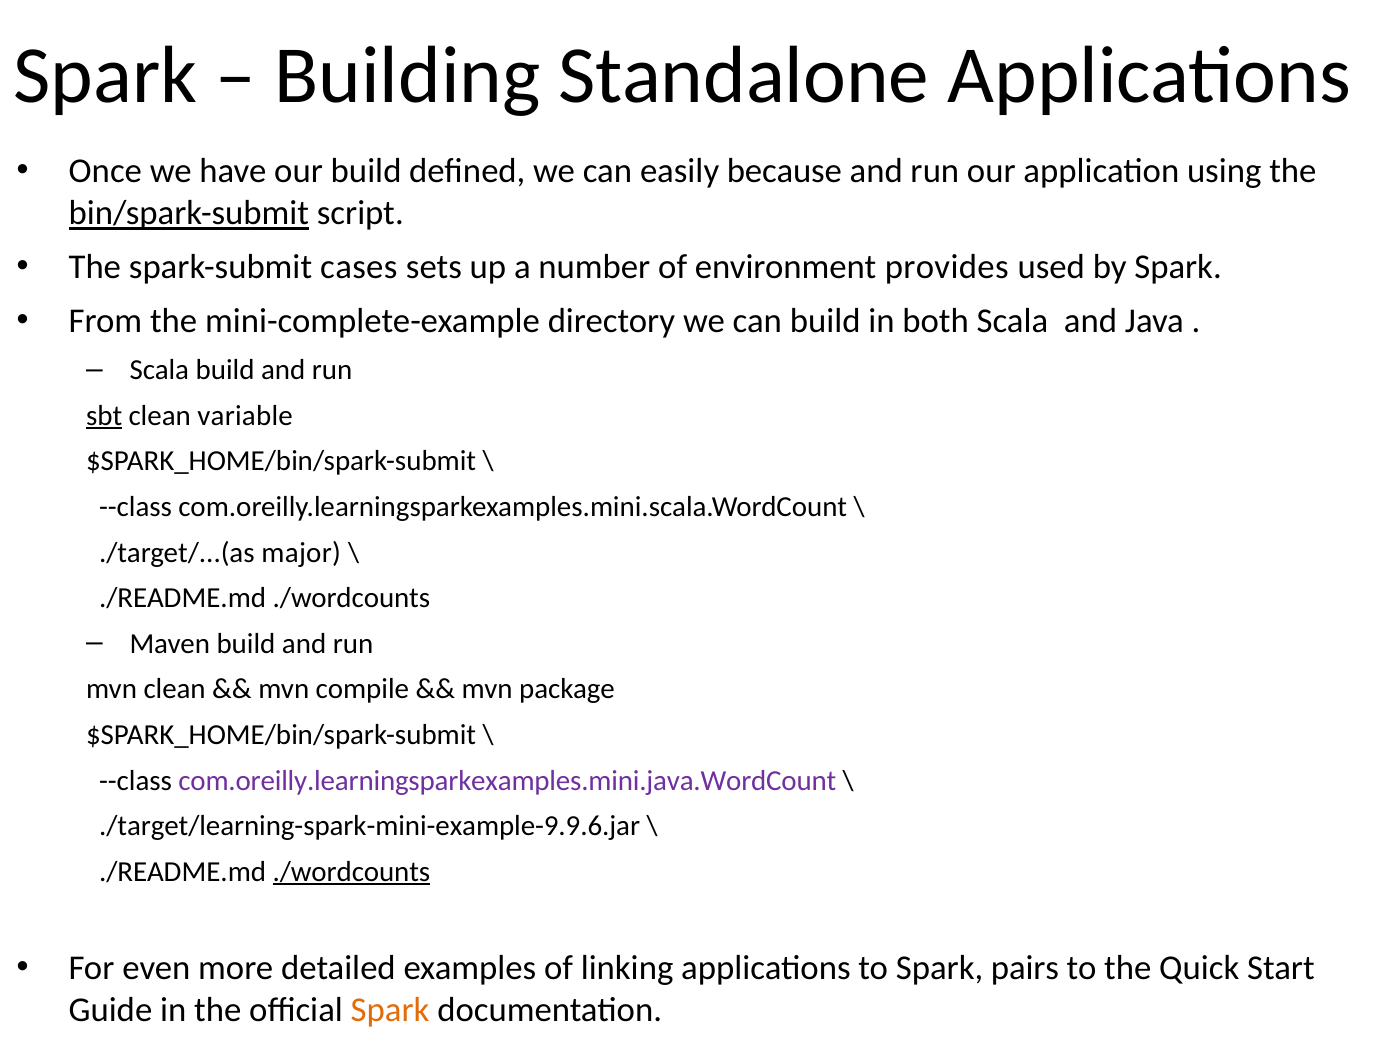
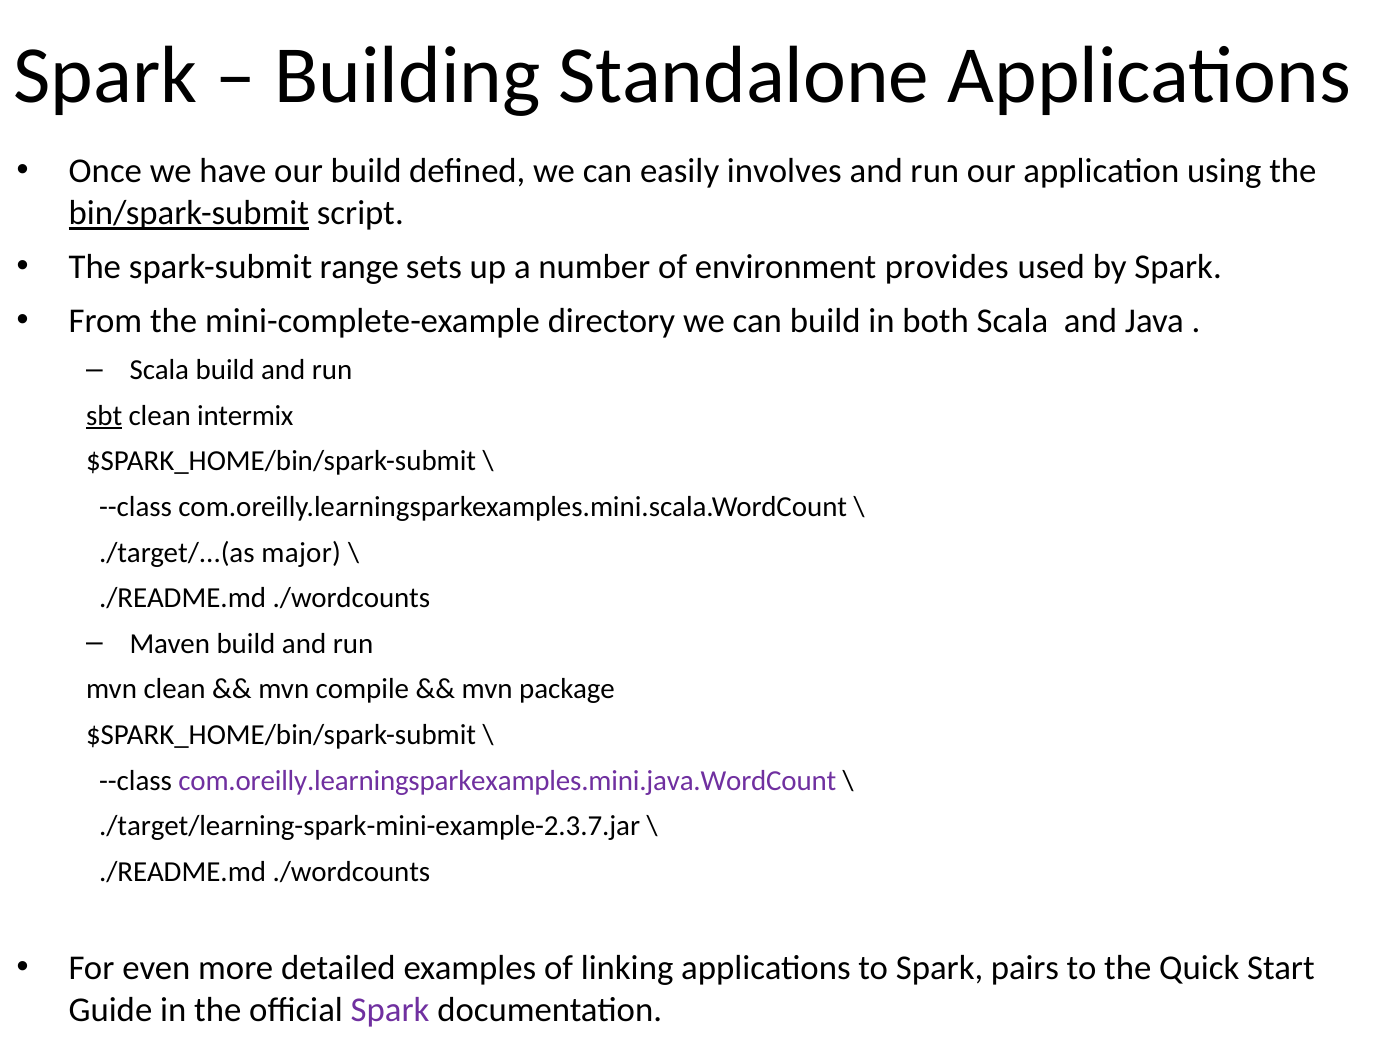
because: because -> involves
cases: cases -> range
variable: variable -> intermix
./target/learning-spark-mini-example-9.9.6.jar: ./target/learning-spark-mini-example-9.9.6.jar -> ./target/learning-spark-mini-example-2.3.7.jar
./wordcounts at (351, 872) underline: present -> none
Spark at (390, 1010) colour: orange -> purple
